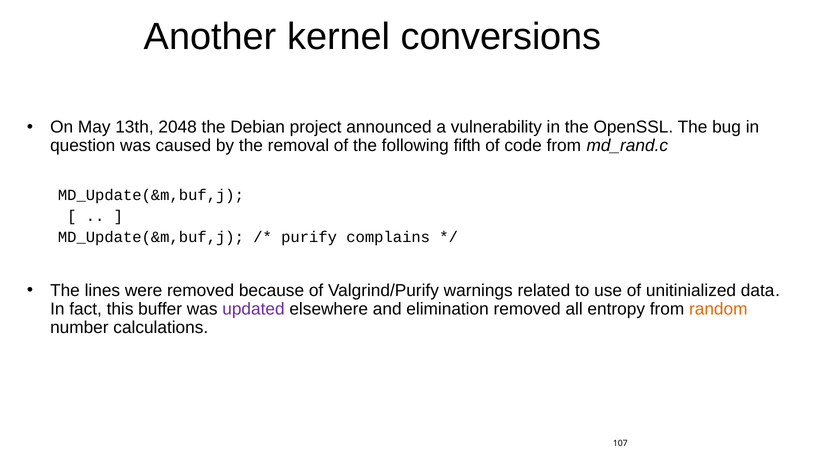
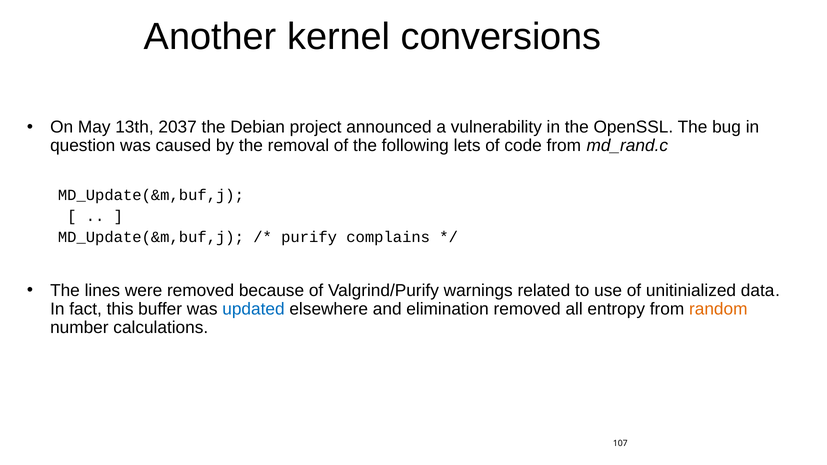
2048: 2048 -> 2037
fifth: fifth -> lets
updated colour: purple -> blue
